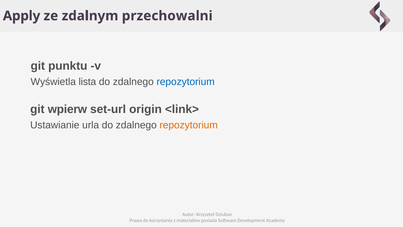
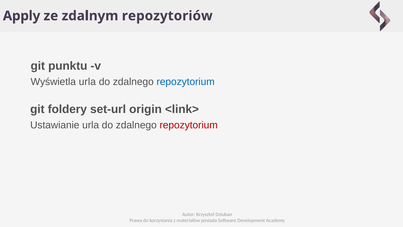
przechowalni: przechowalni -> repozytoriów
Wyświetla lista: lista -> urla
wpierw: wpierw -> foldery
repozytorium at (189, 125) colour: orange -> red
